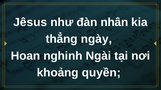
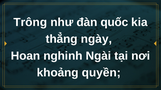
Jêsus: Jêsus -> Trông
nhân: nhân -> quốc
